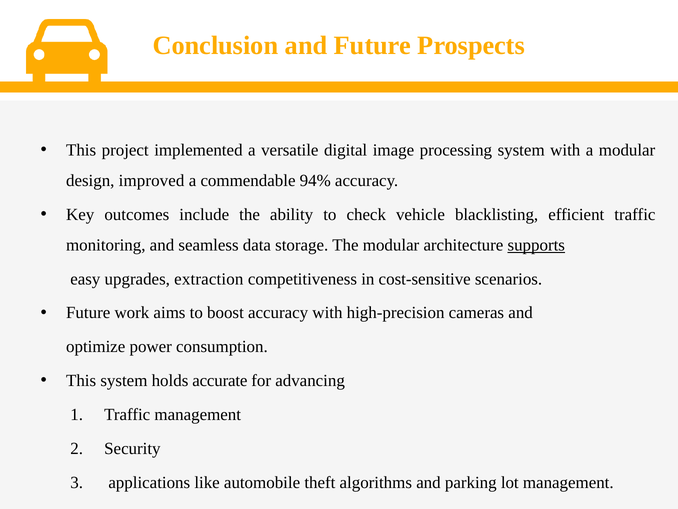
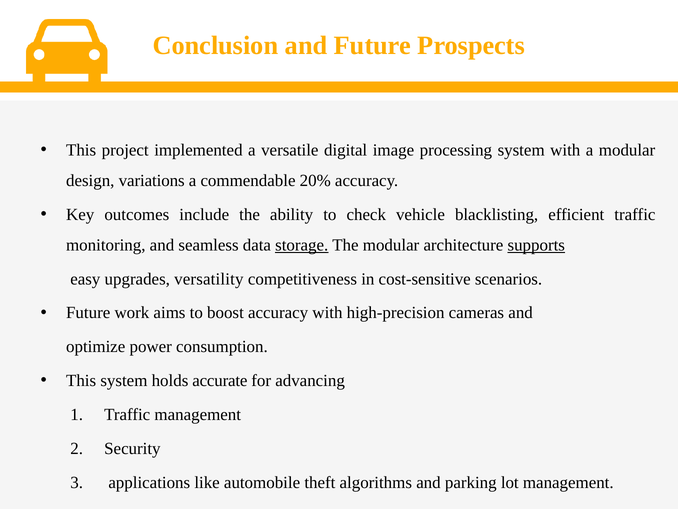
improved: improved -> variations
94%: 94% -> 20%
storage underline: none -> present
extraction: extraction -> versatility
